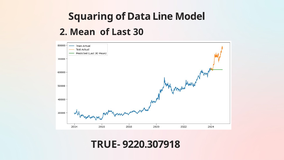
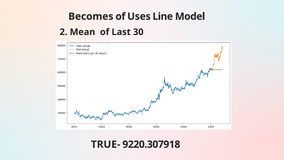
Squaring: Squaring -> Becomes
Data: Data -> Uses
